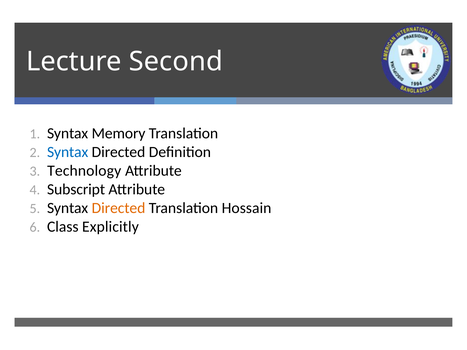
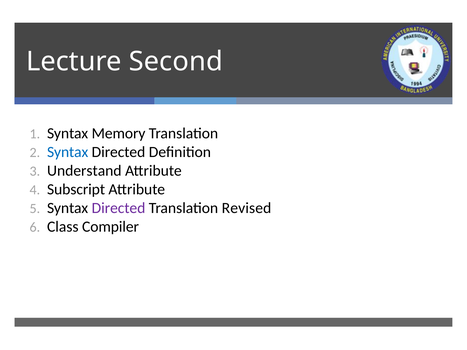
Technology: Technology -> Understand
Directed at (119, 208) colour: orange -> purple
Hossain: Hossain -> Revised
Explicitly: Explicitly -> Compiler
